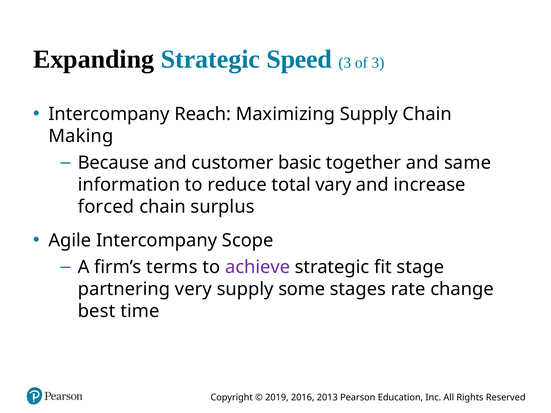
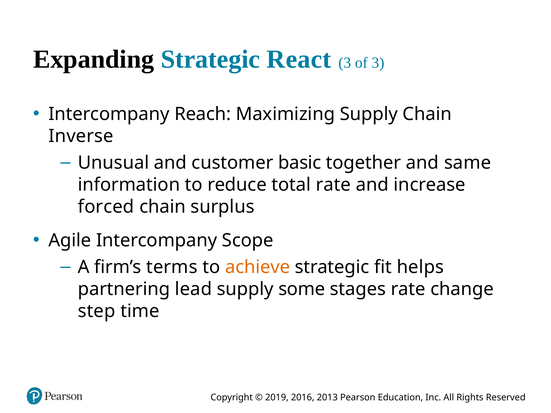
Speed: Speed -> React
Making: Making -> Inverse
Because: Because -> Unusual
total vary: vary -> rate
achieve colour: purple -> orange
stage: stage -> helps
very: very -> lead
best: best -> step
